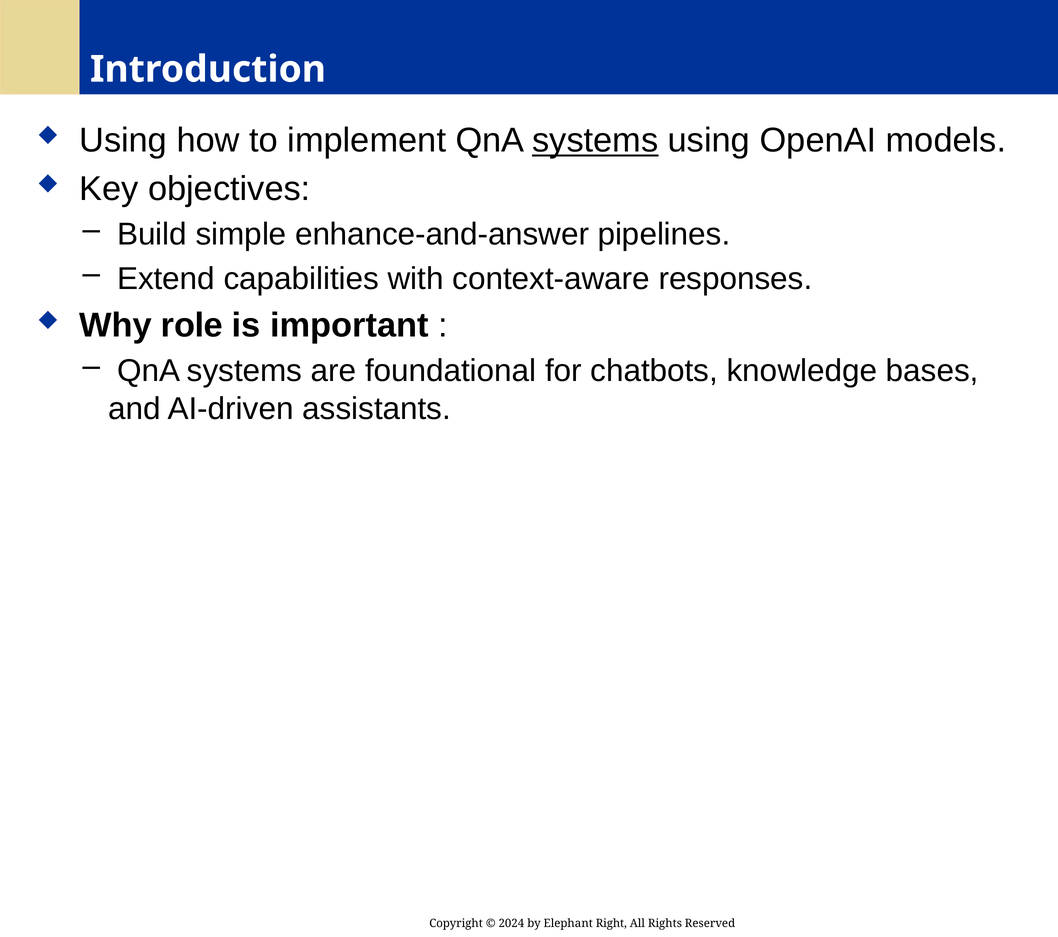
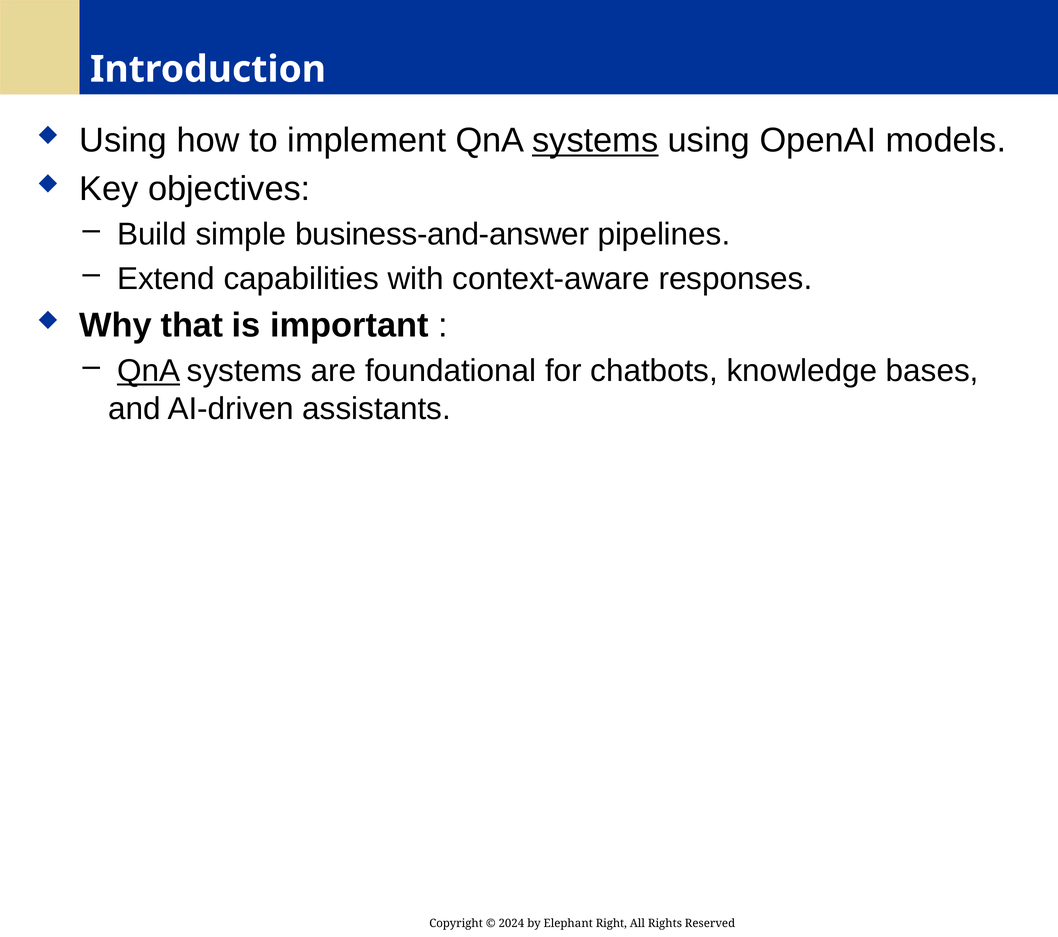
enhance-and-answer: enhance-and-answer -> business-and-answer
role: role -> that
QnA at (149, 371) underline: none -> present
